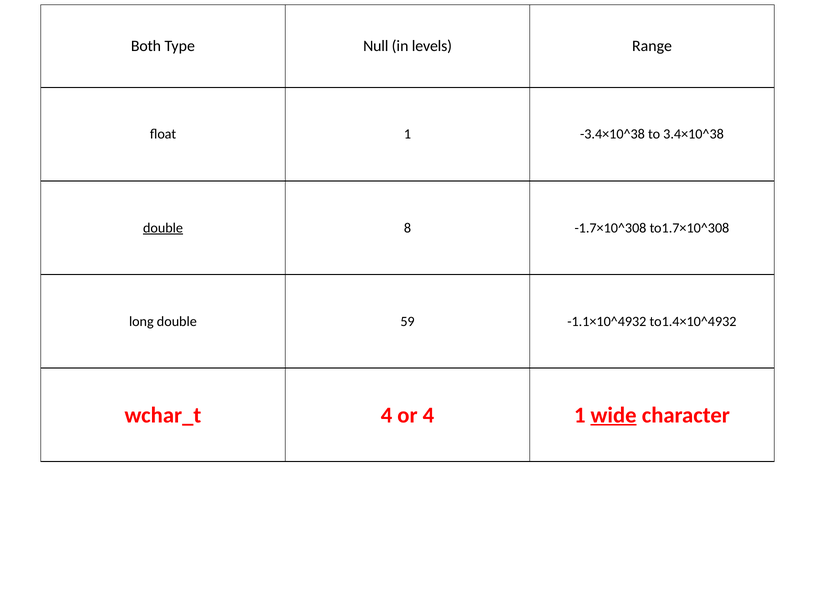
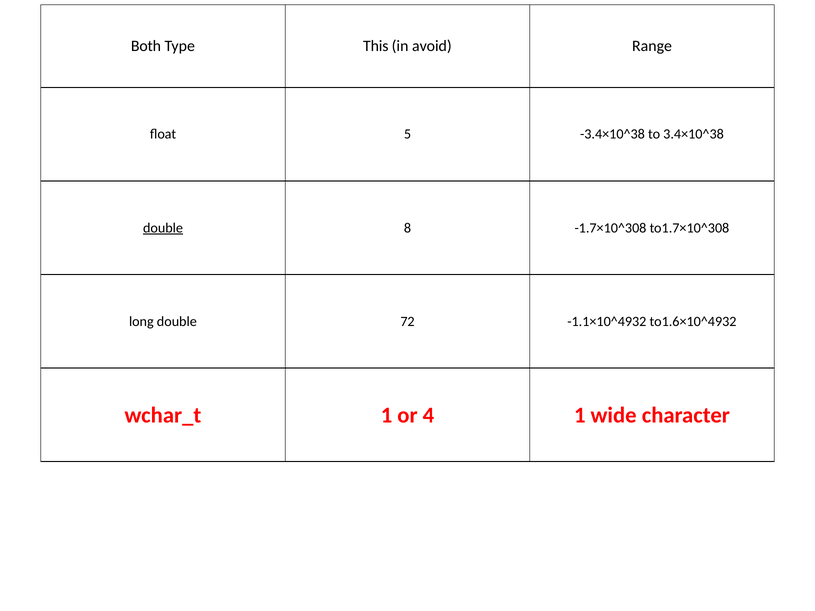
Null: Null -> This
levels: levels -> avoid
float 1: 1 -> 5
59: 59 -> 72
to1.4×10^4932: to1.4×10^4932 -> to1.6×10^4932
4 at (387, 415): 4 -> 1
wide underline: present -> none
